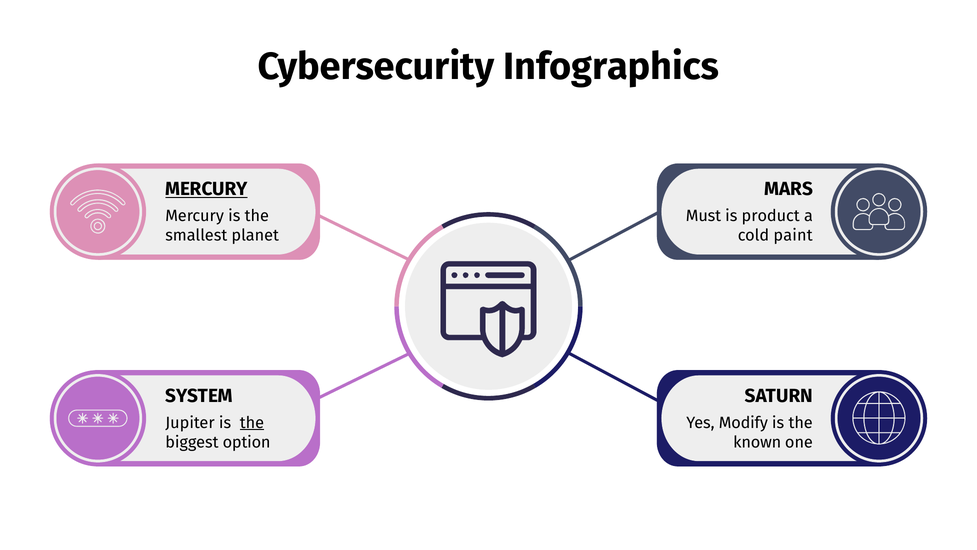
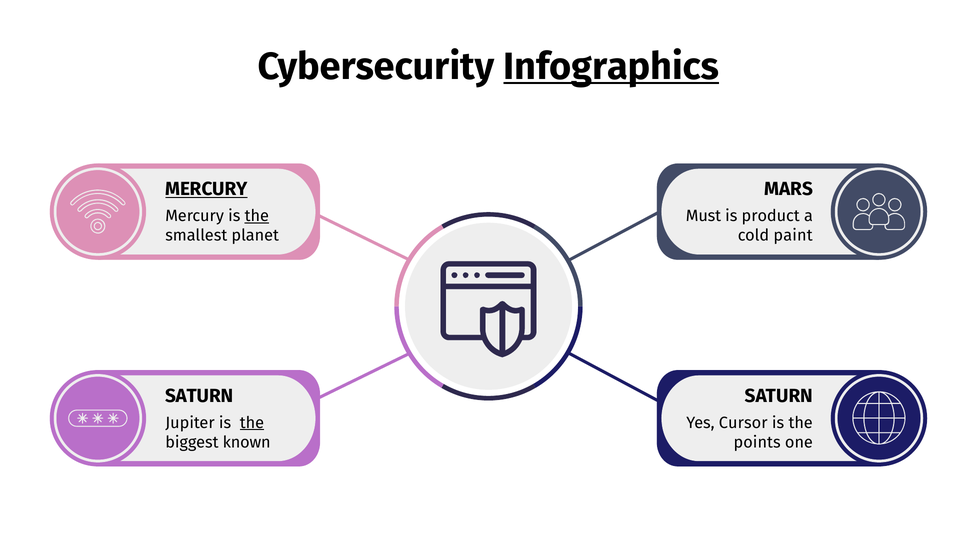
Infographics underline: none -> present
the at (257, 216) underline: none -> present
SYSTEM at (199, 396): SYSTEM -> SATURN
Modify: Modify -> Cursor
option: option -> known
known: known -> points
